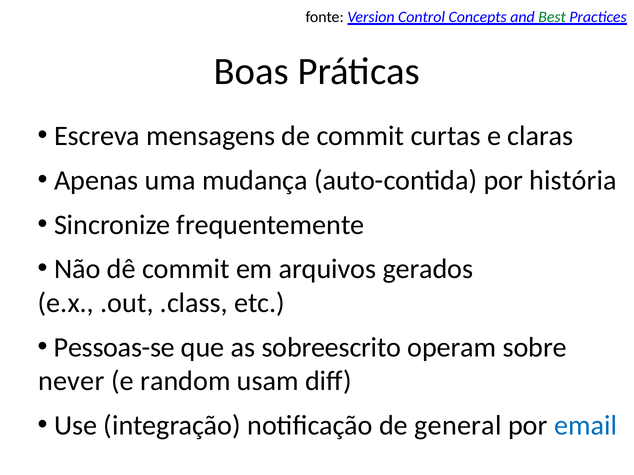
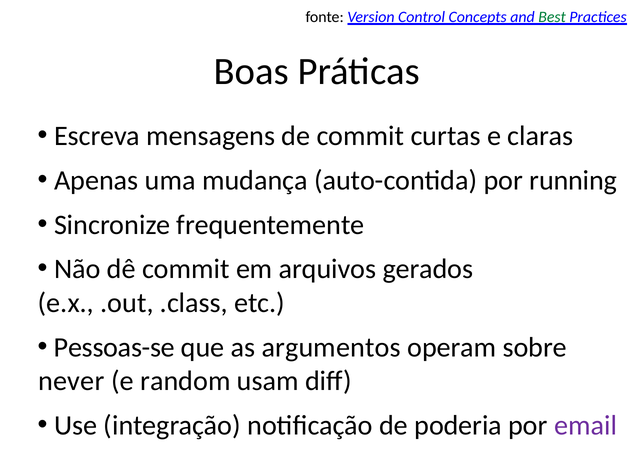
história: história -> running
sobreescrito: sobreescrito -> argumentos
general: general -> poderia
email colour: blue -> purple
